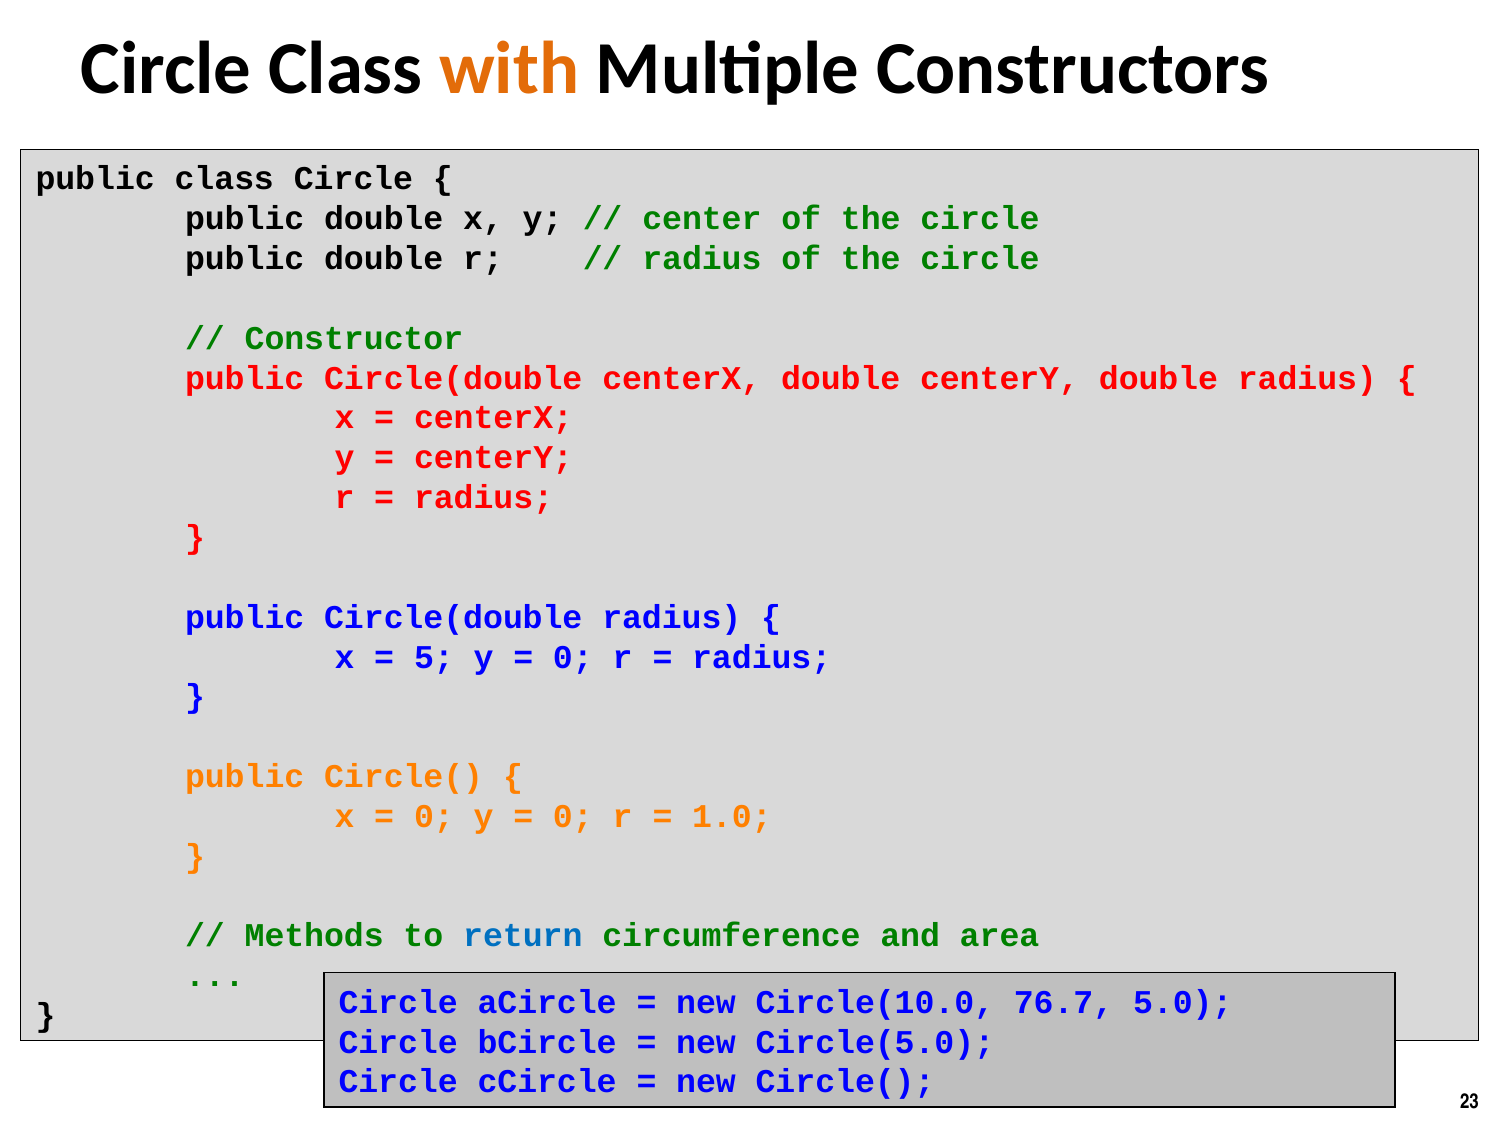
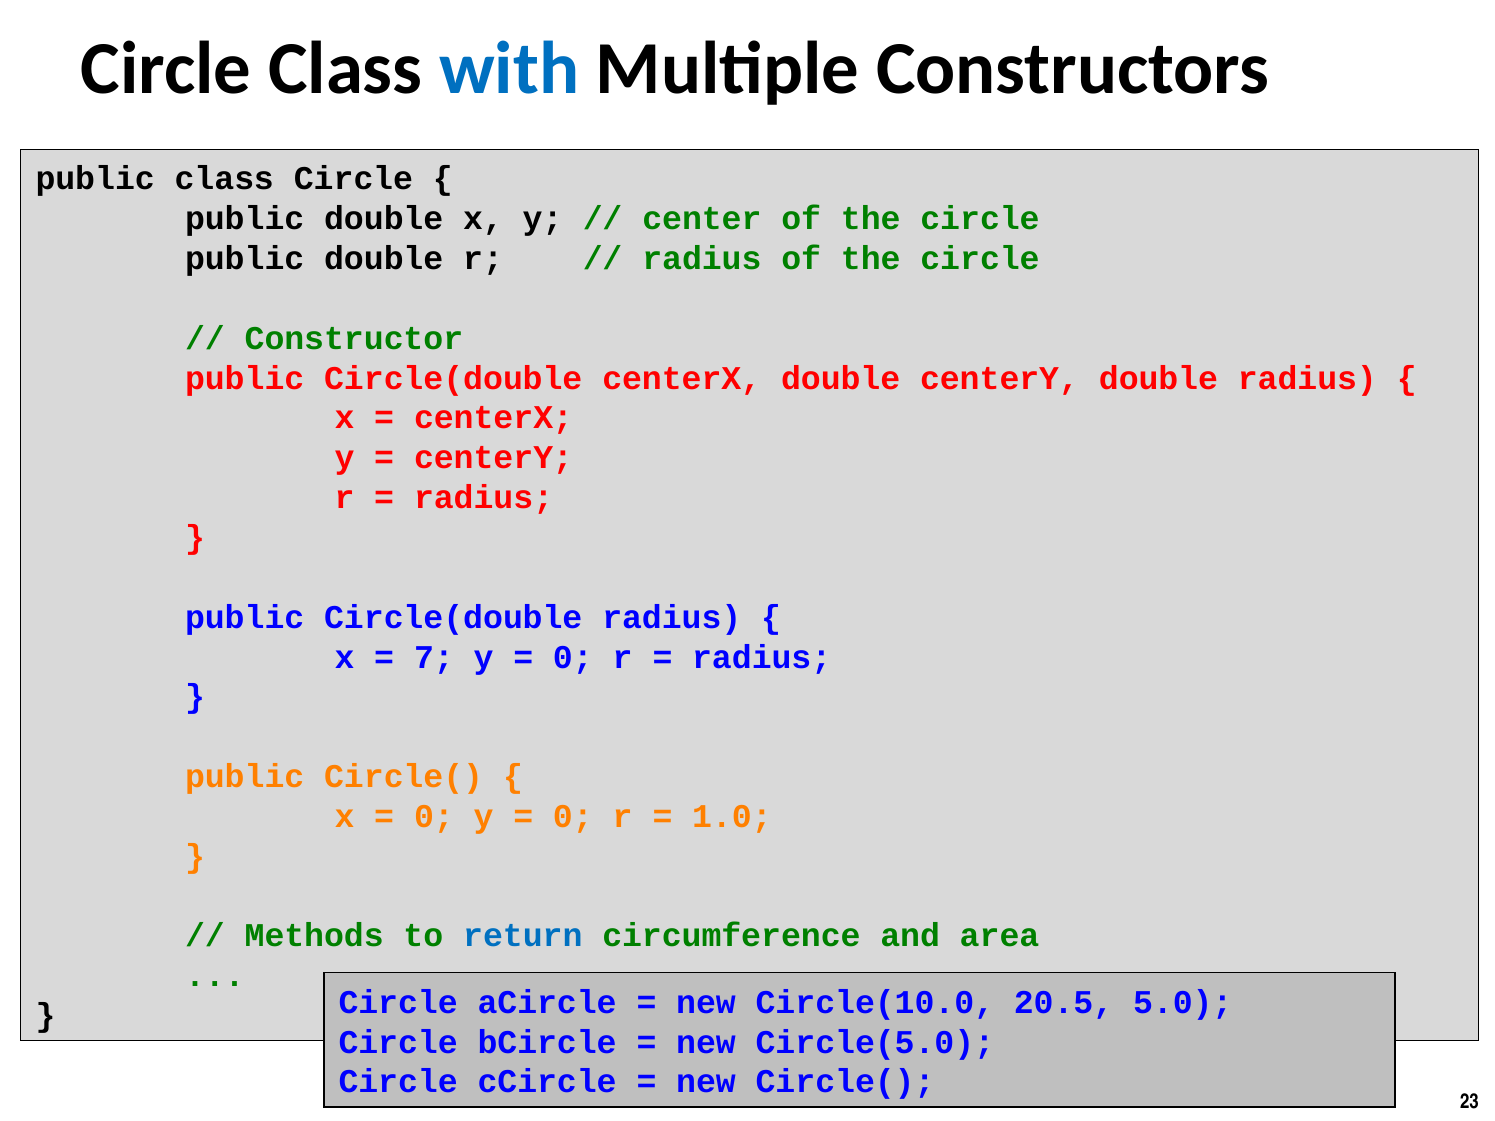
with colour: orange -> blue
5: 5 -> 7
76.7: 76.7 -> 20.5
